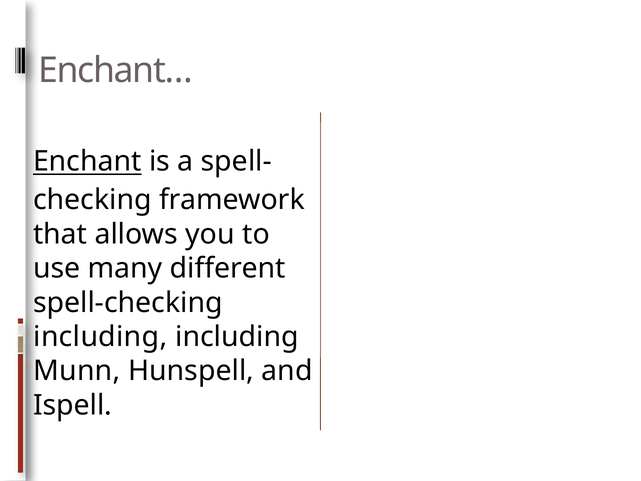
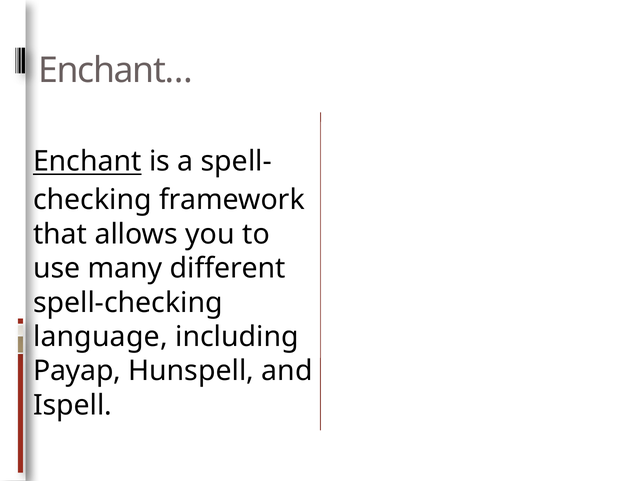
including at (100, 337): including -> language
Munn: Munn -> Payap
